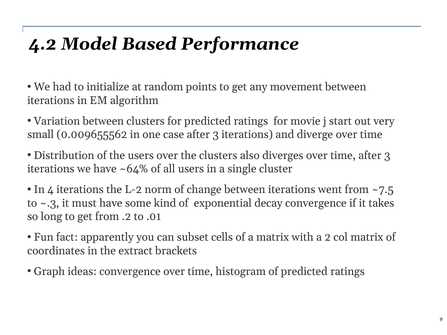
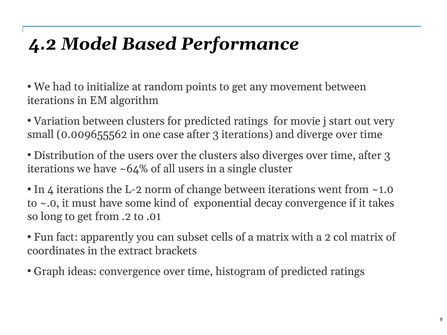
~7.5: ~7.5 -> ~1.0
~.3: ~.3 -> ~.0
